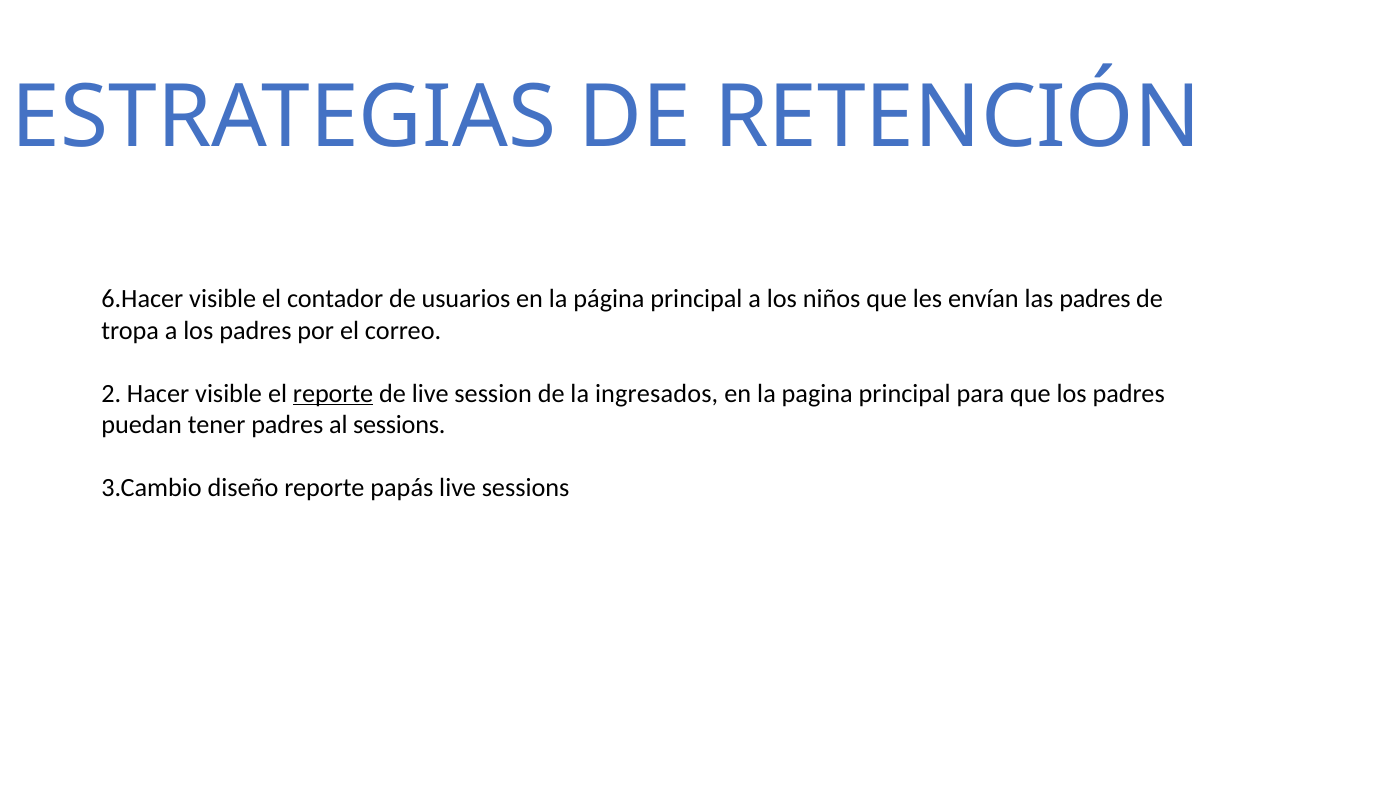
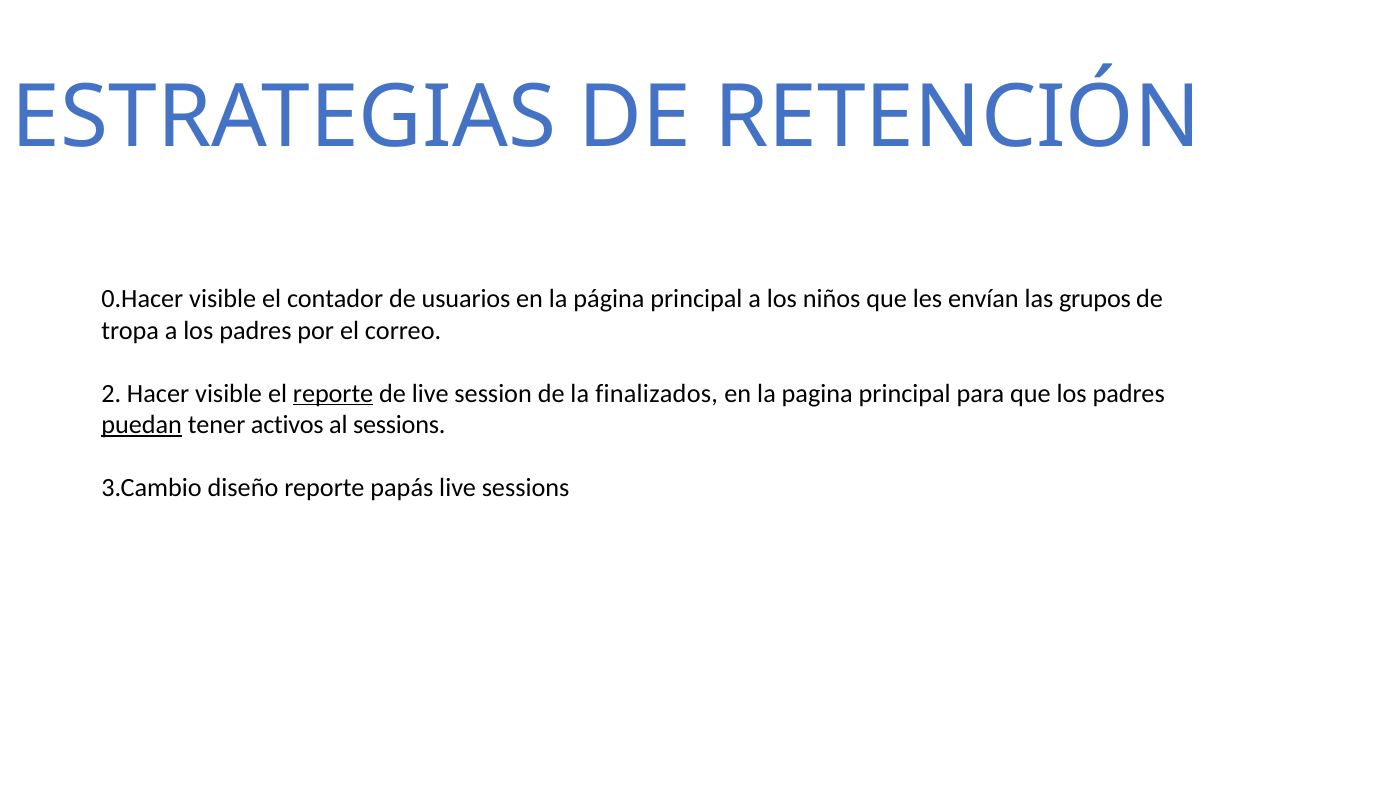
6.Hacer: 6.Hacer -> 0.Hacer
las padres: padres -> grupos
ingresados: ingresados -> finalizados
puedan underline: none -> present
tener padres: padres -> activos
